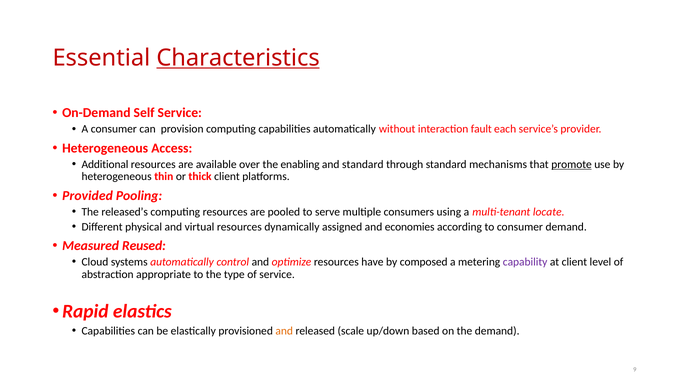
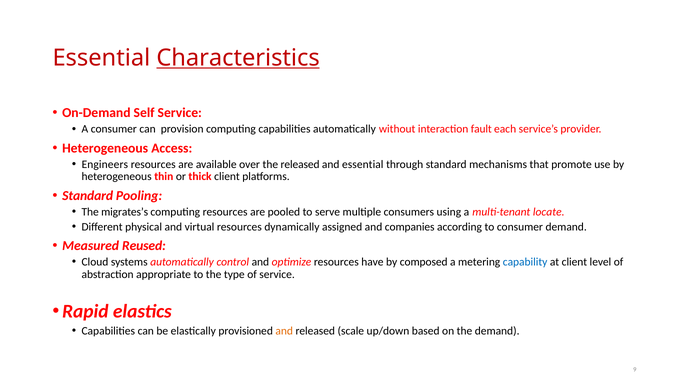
Additional: Additional -> Engineers
the enabling: enabling -> released
and standard: standard -> essential
promote underline: present -> none
Provided at (88, 196): Provided -> Standard
released’s: released’s -> migrates’s
economies: economies -> companies
capability colour: purple -> blue
